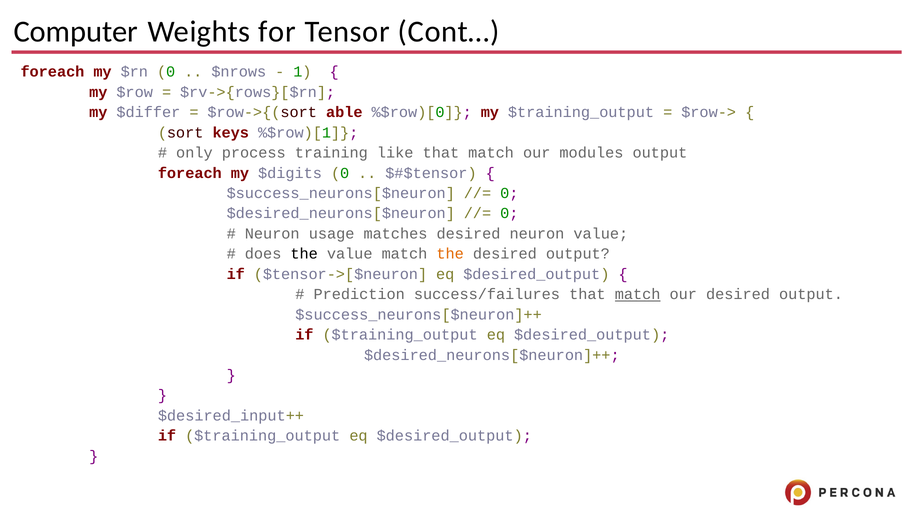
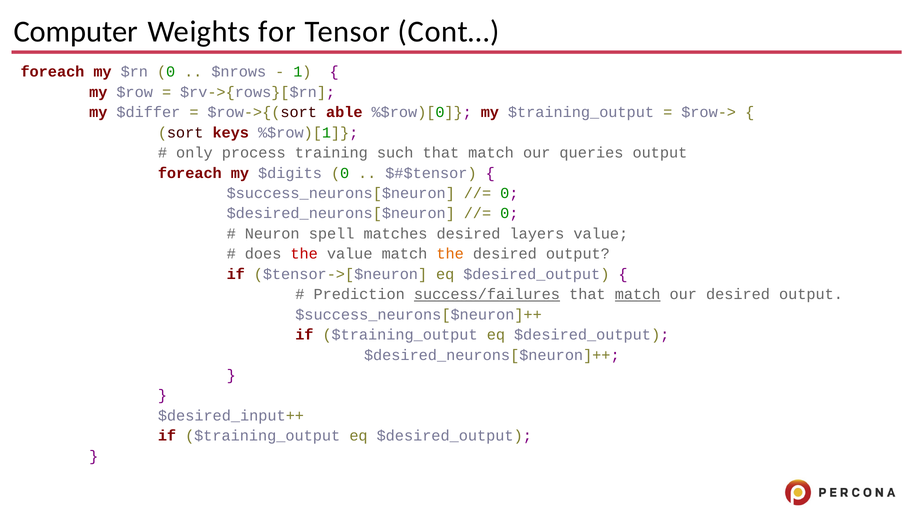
like: like -> such
modules: modules -> queries
usage: usage -> spell
desired neuron: neuron -> layers
the at (304, 254) colour: black -> red
success/failures underline: none -> present
